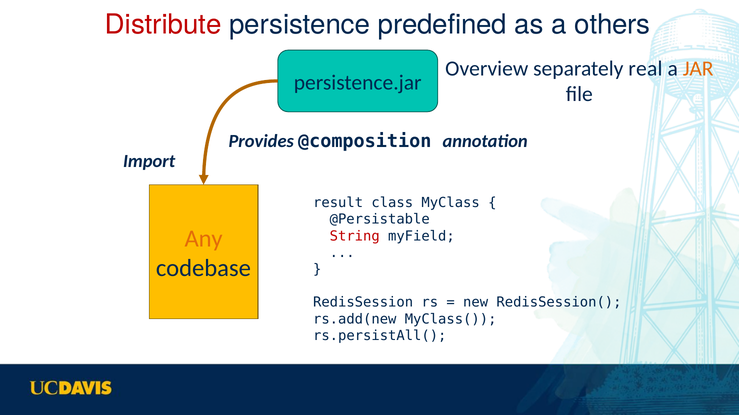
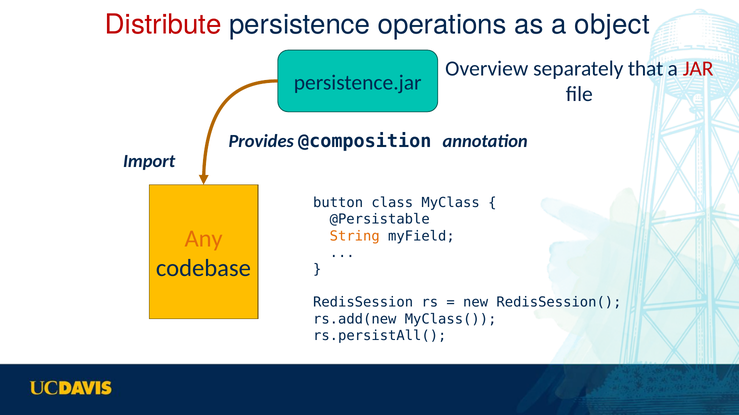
predefined: predefined -> operations
others: others -> object
real: real -> that
JAR colour: orange -> red
result: result -> button
String colour: red -> orange
